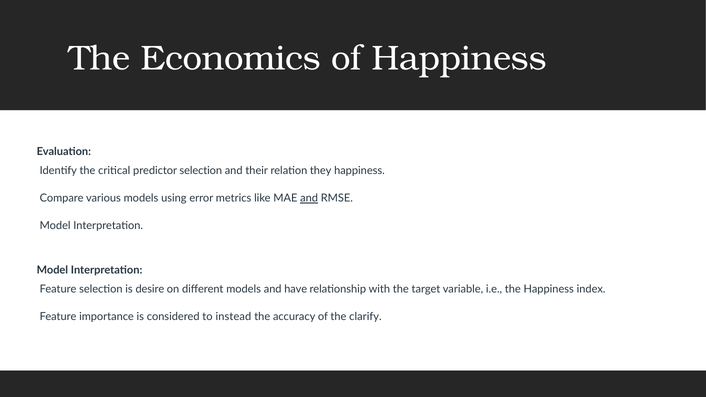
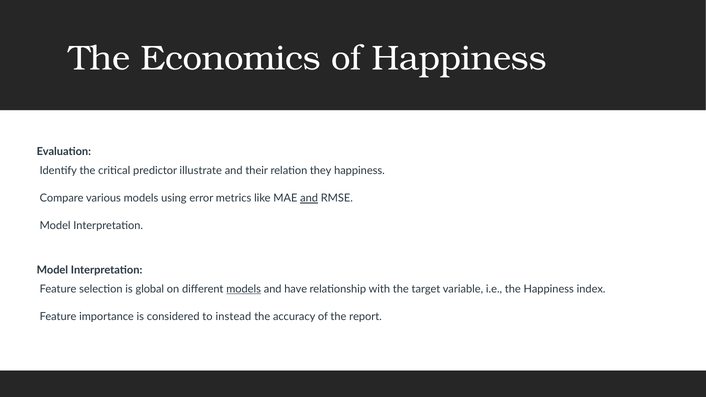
predictor selection: selection -> illustrate
desire: desire -> global
models at (244, 289) underline: none -> present
clarify: clarify -> report
